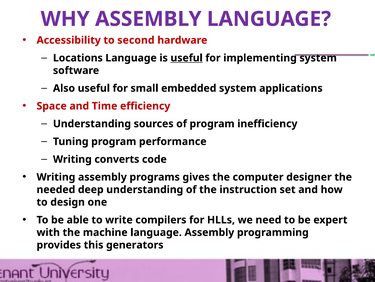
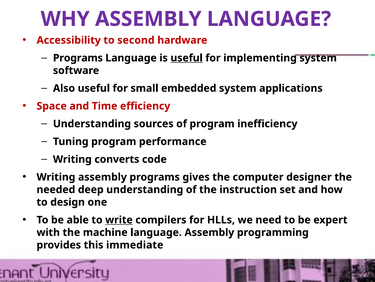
Locations at (78, 58): Locations -> Programs
write underline: none -> present
generators: generators -> immediate
